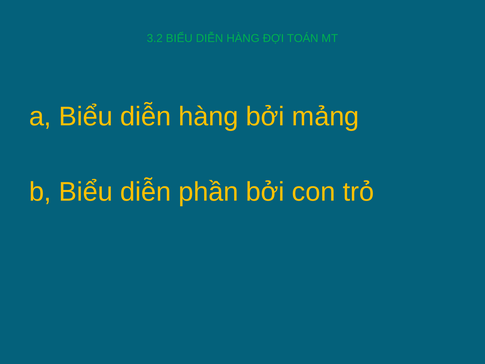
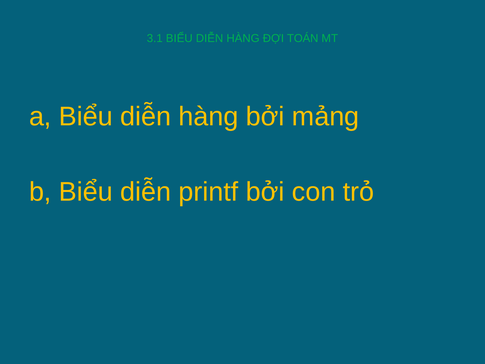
3.2: 3.2 -> 3.1
phần: phần -> printf
